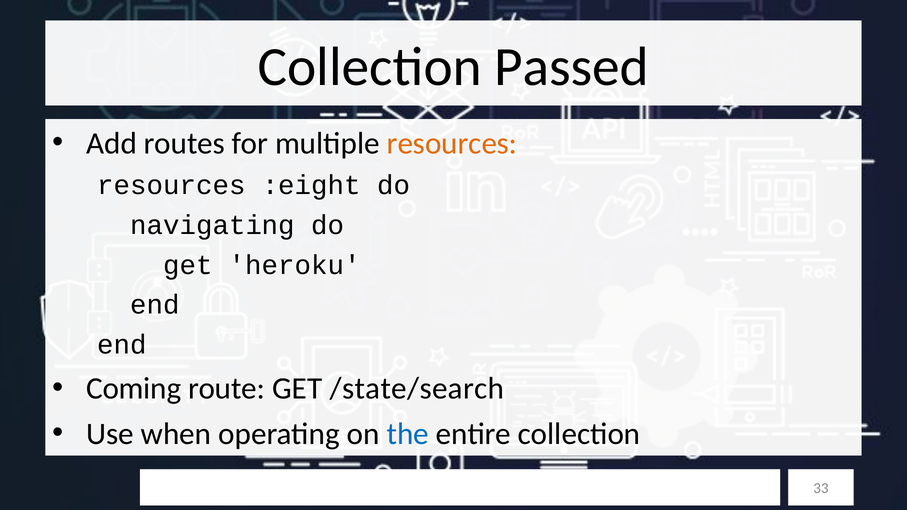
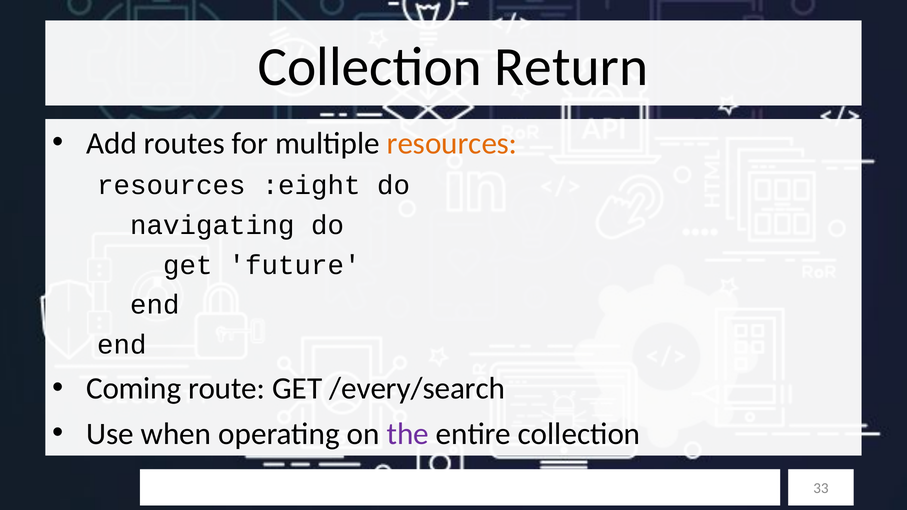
Passed: Passed -> Return
heroku: heroku -> future
/state/search: /state/search -> /every/search
the colour: blue -> purple
